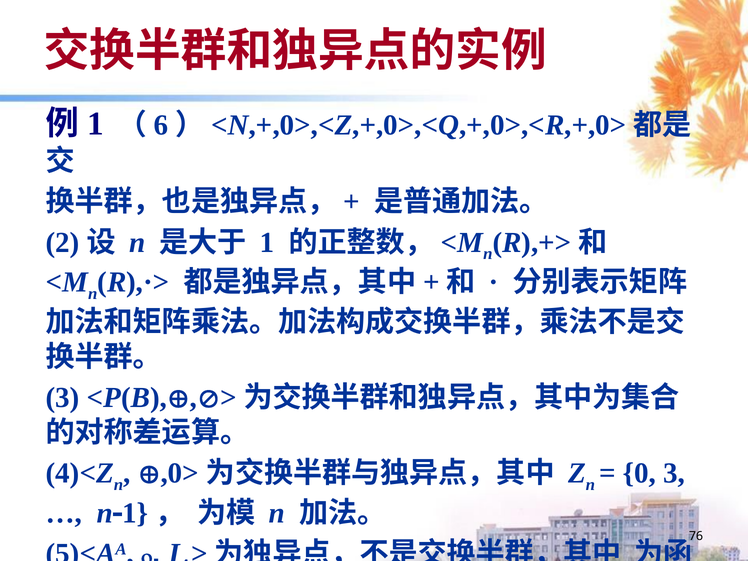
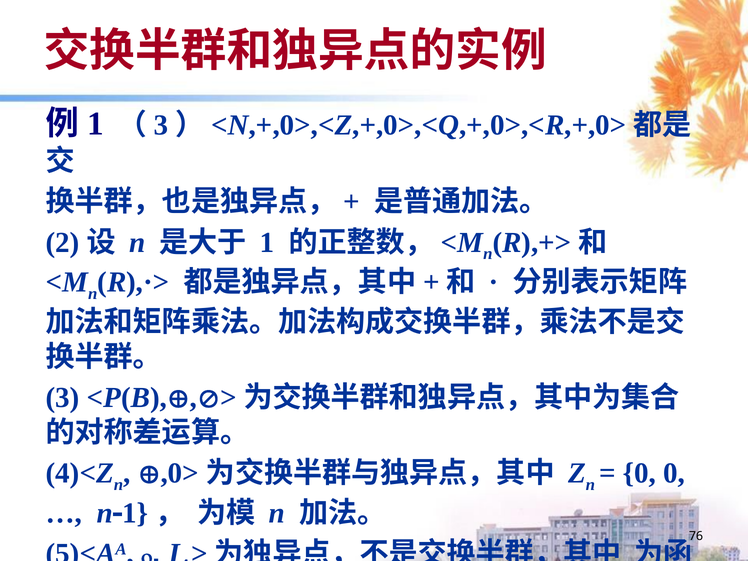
6 at (161, 125): 6 -> 3
0 3: 3 -> 0
